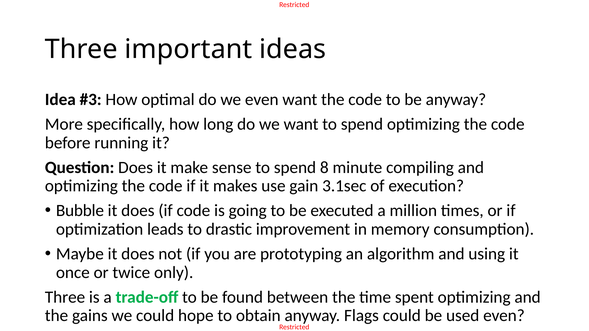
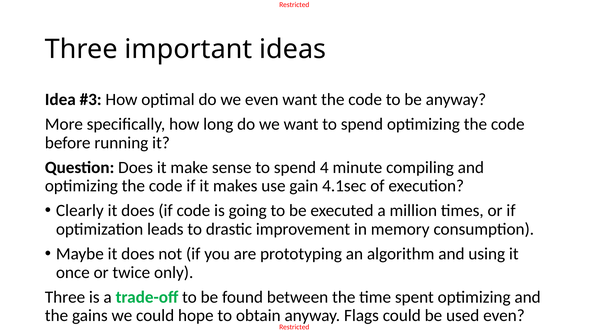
8: 8 -> 4
3.1sec: 3.1sec -> 4.1sec
Bubble: Bubble -> Clearly
